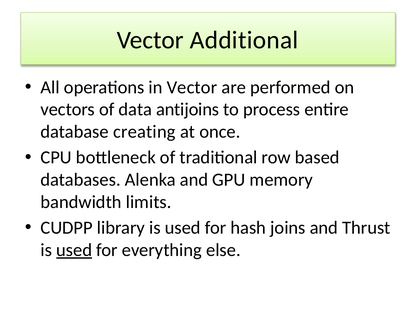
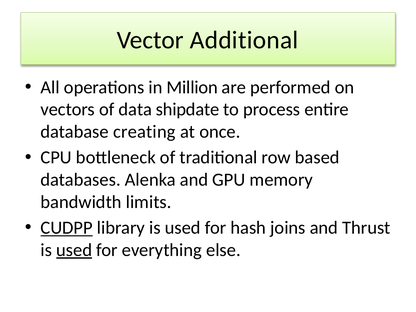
in Vector: Vector -> Million
antijoins: antijoins -> shipdate
CUDPP underline: none -> present
